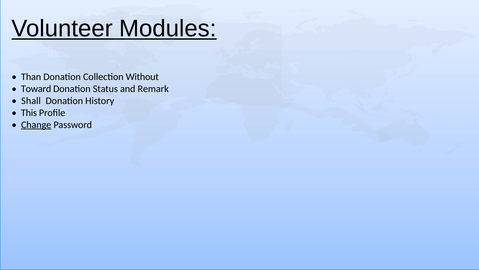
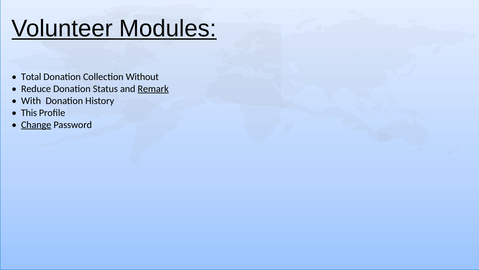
Than: Than -> Total
Toward: Toward -> Reduce
Remark underline: none -> present
Shall: Shall -> With
